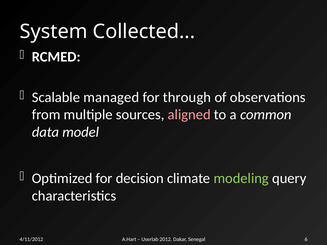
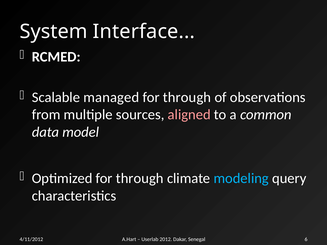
Collected: Collected -> Interface
Optimized for decision: decision -> through
modeling colour: light green -> light blue
